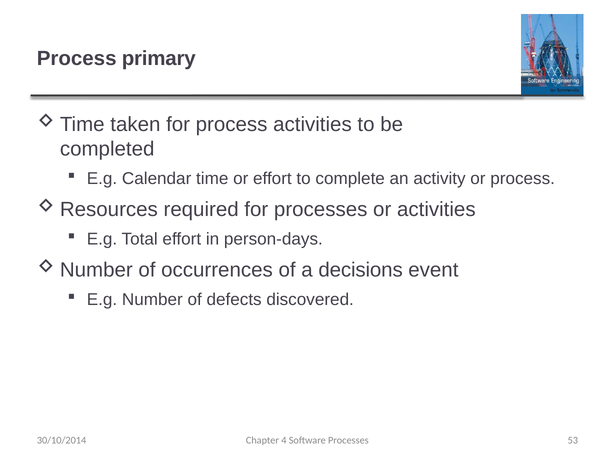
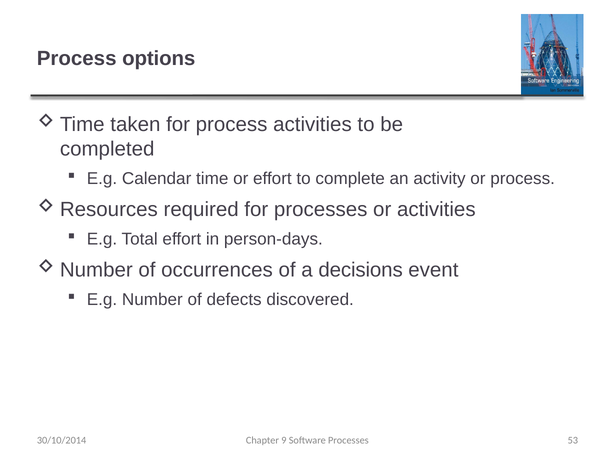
primary: primary -> options
4: 4 -> 9
